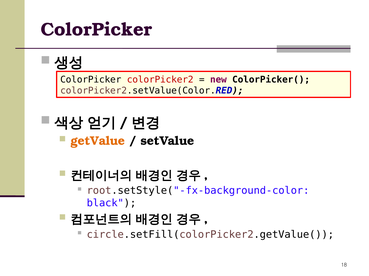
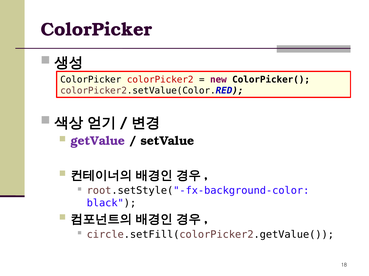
getValue colour: orange -> purple
